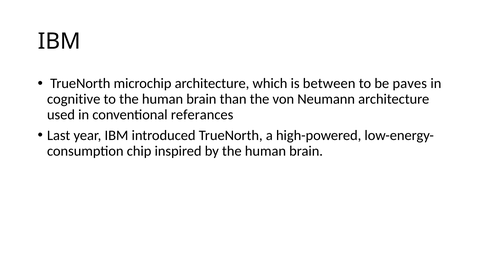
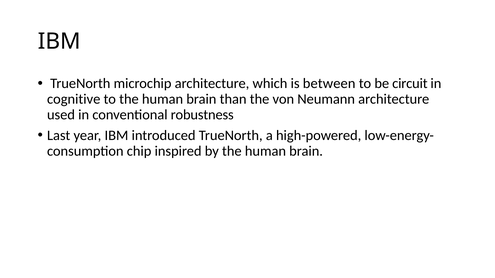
paves: paves -> circuit
referances: referances -> robustness
